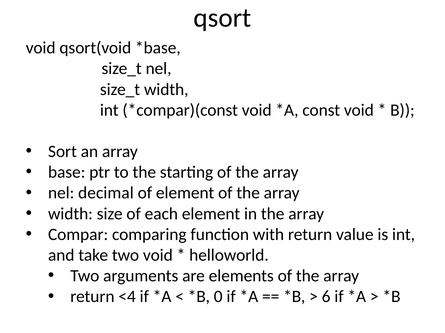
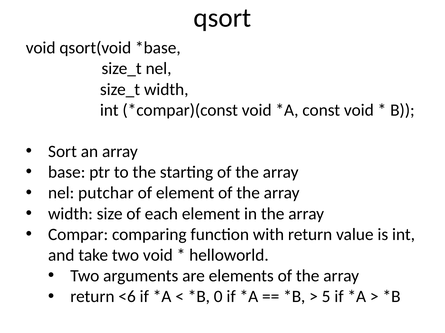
decimal: decimal -> putchar
<4: <4 -> <6
6: 6 -> 5
